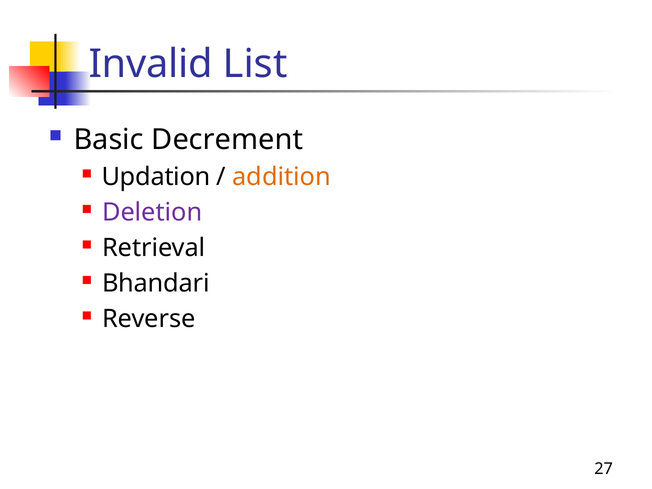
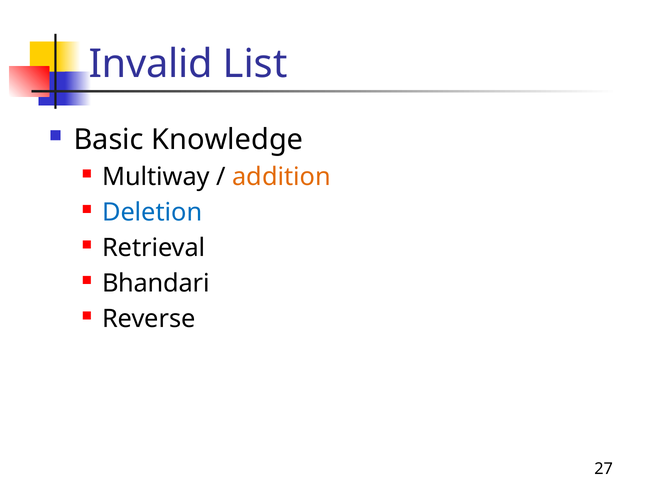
Decrement: Decrement -> Knowledge
Updation: Updation -> Multiway
Deletion colour: purple -> blue
